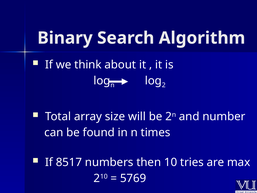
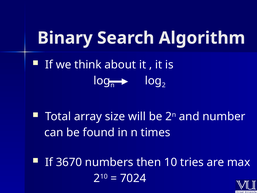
8517: 8517 -> 3670
5769: 5769 -> 7024
